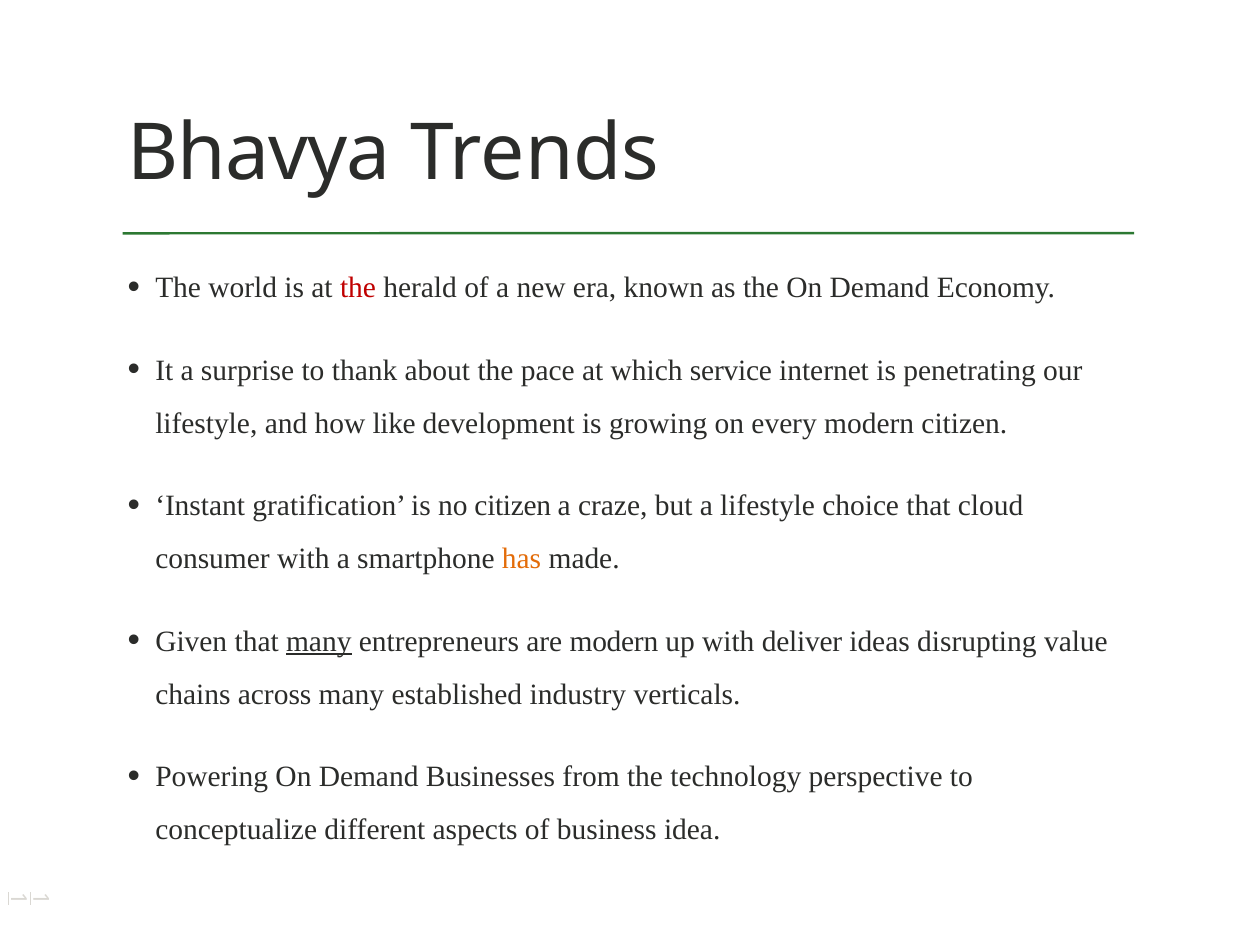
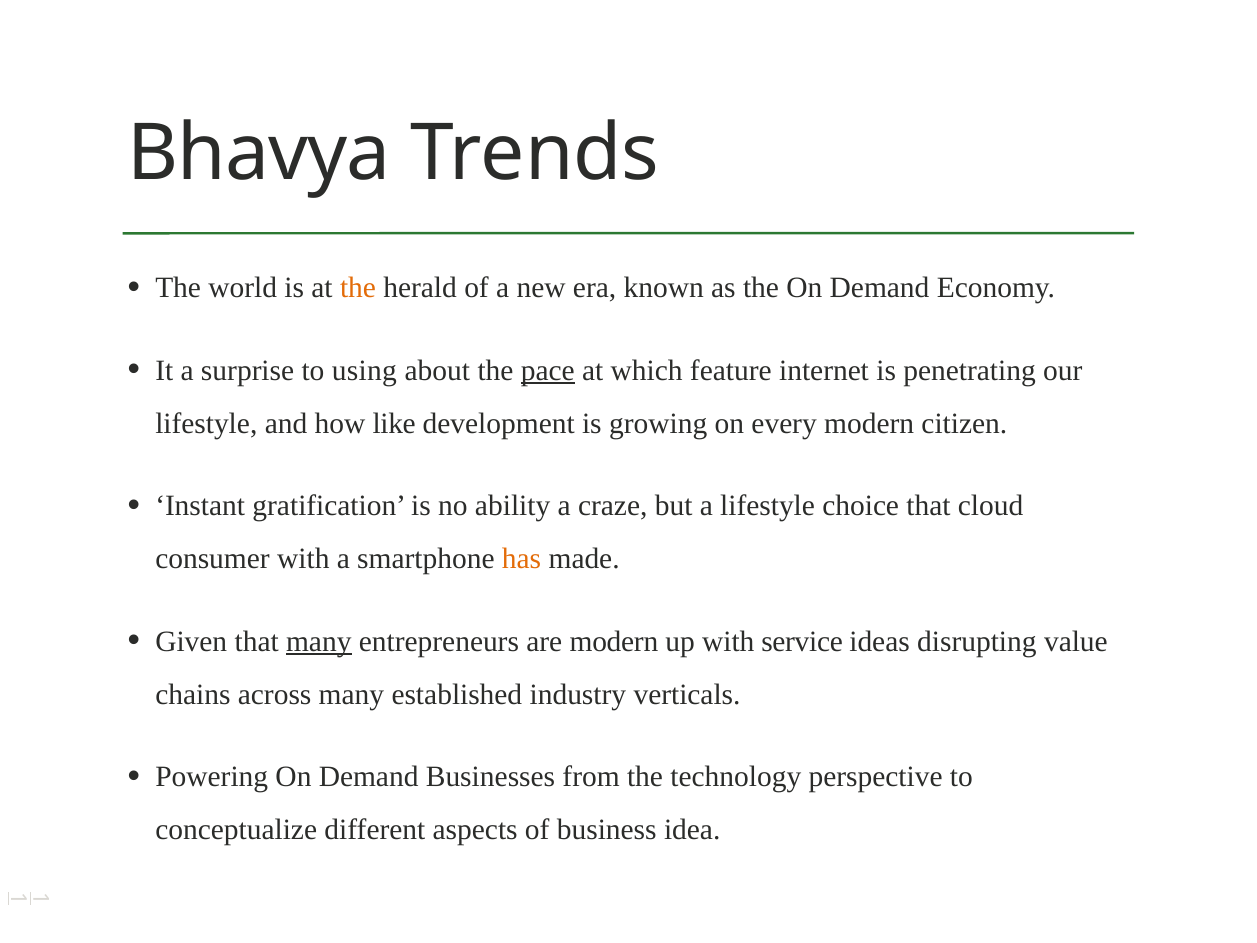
the at (358, 288) colour: red -> orange
thank: thank -> using
pace underline: none -> present
service: service -> feature
no citizen: citizen -> ability
deliver: deliver -> service
